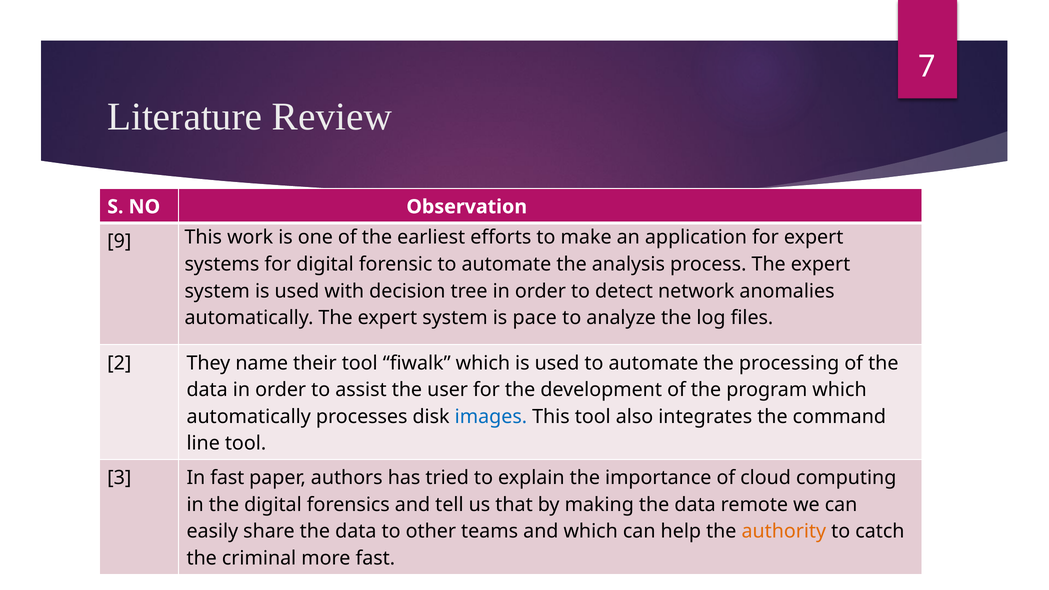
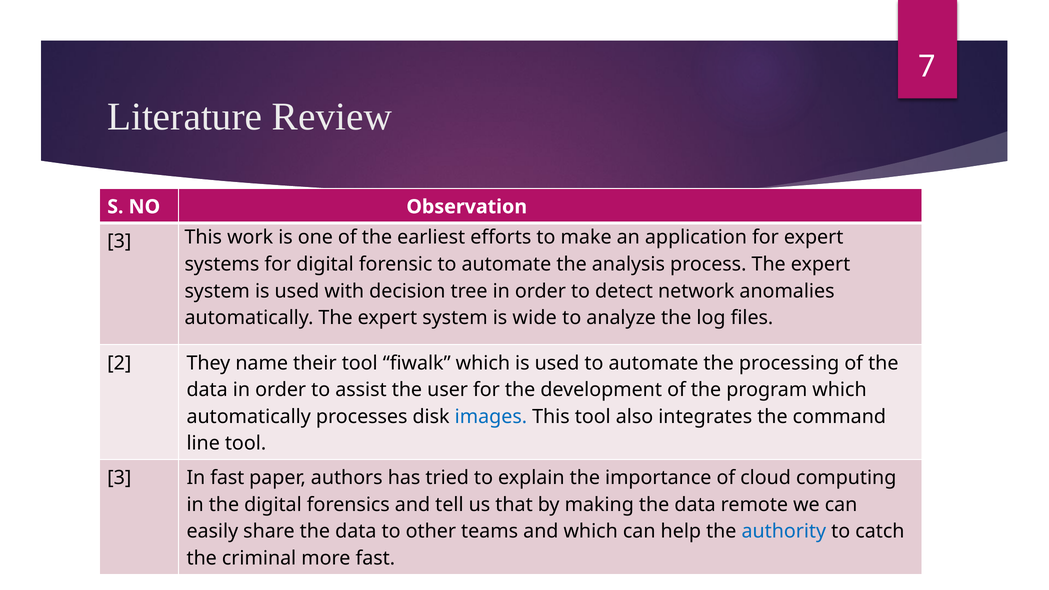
9 at (119, 241): 9 -> 3
pace: pace -> wide
authority colour: orange -> blue
